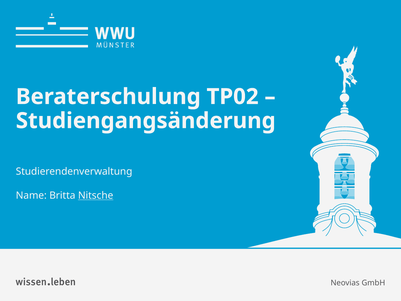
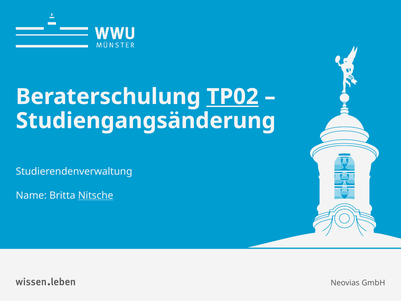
TP02 underline: none -> present
